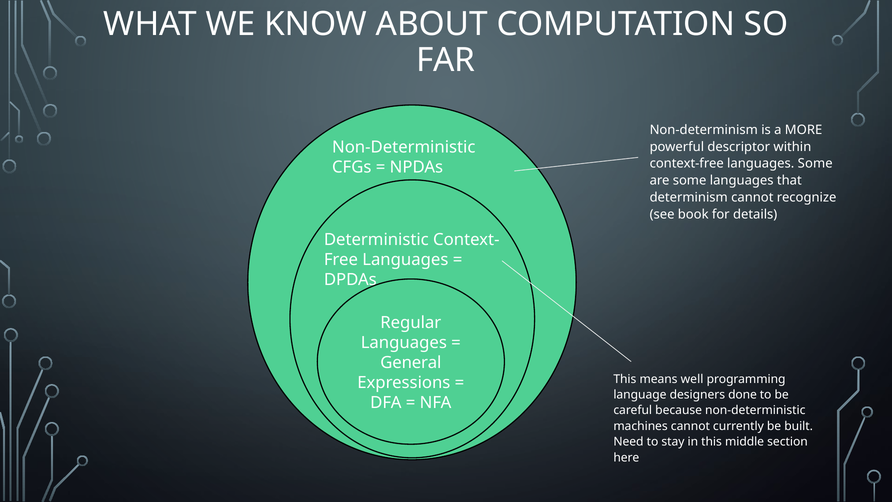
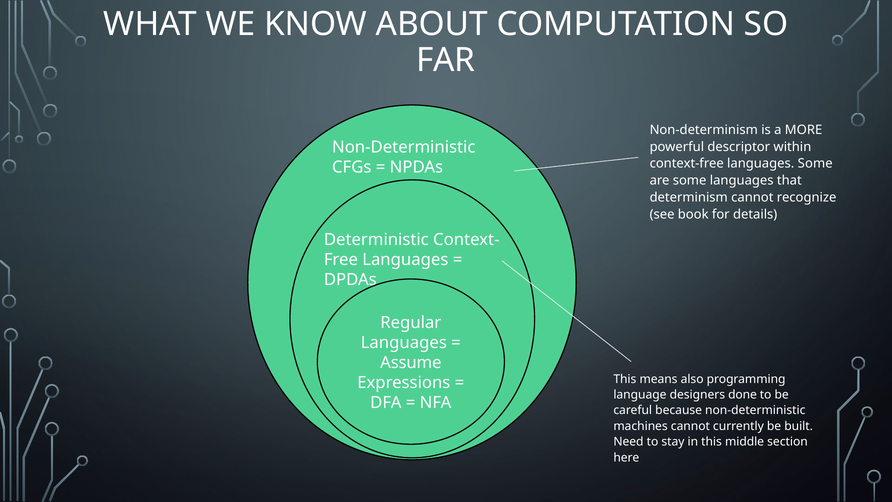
General: General -> Assume
well: well -> also
